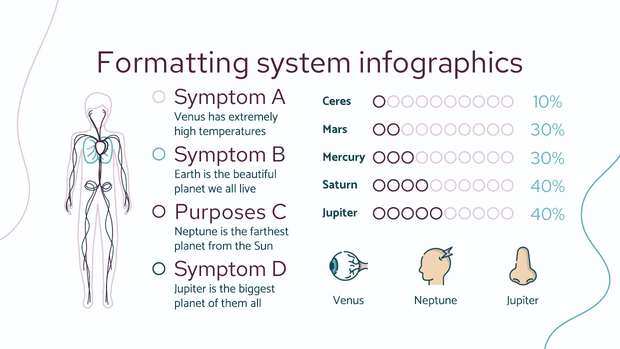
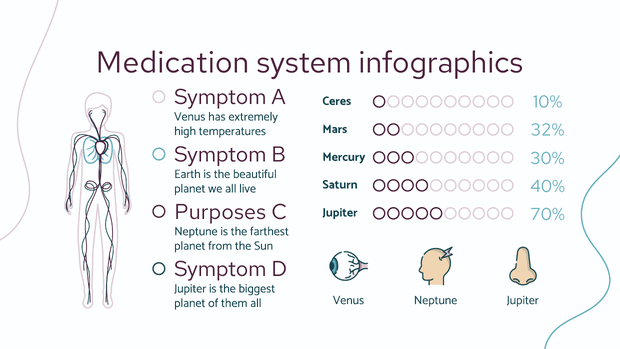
Formatting: Formatting -> Medication
Mars 30%: 30% -> 32%
Jupiter 40%: 40% -> 70%
